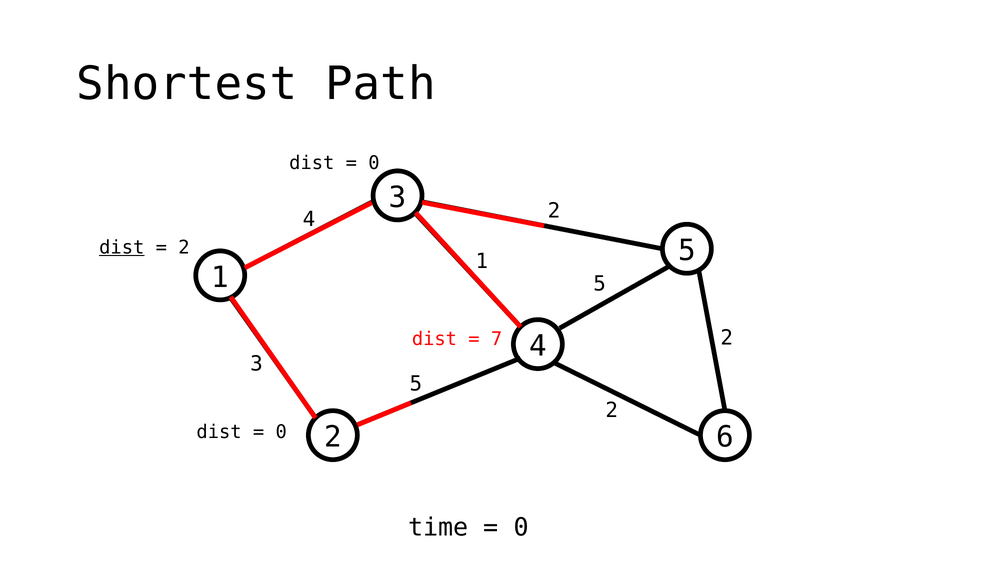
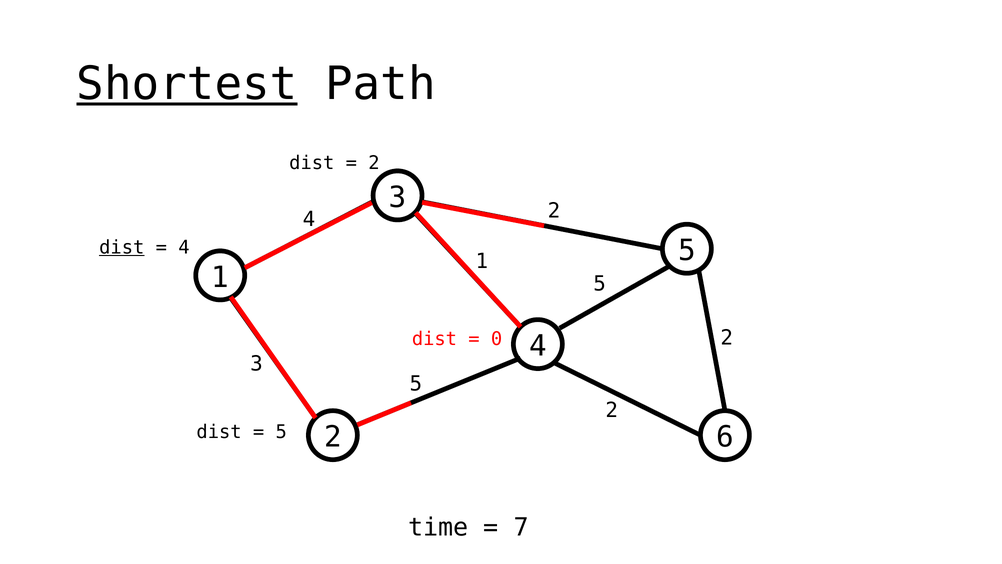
Shortest underline: none -> present
0 at (374, 163): 0 -> 2
2 at (184, 247): 2 -> 4
7: 7 -> 0
0 at (281, 432): 0 -> 5
0 at (521, 527): 0 -> 7
